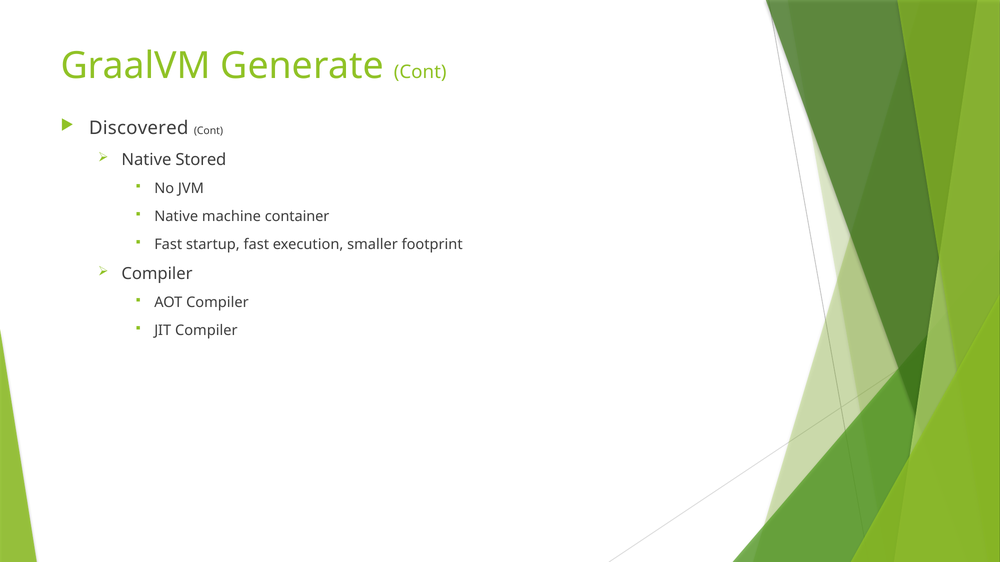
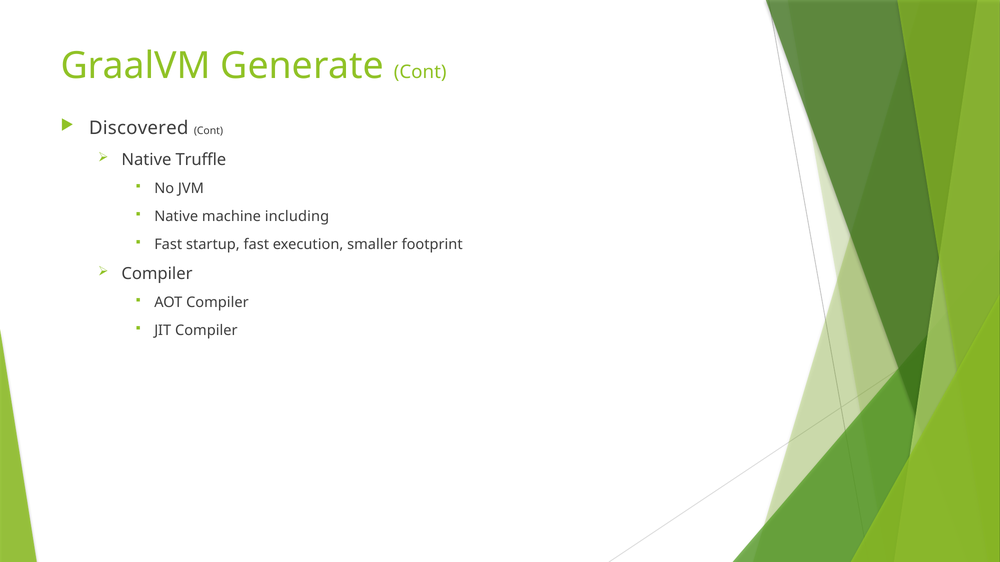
Stored: Stored -> Truffle
container: container -> including
